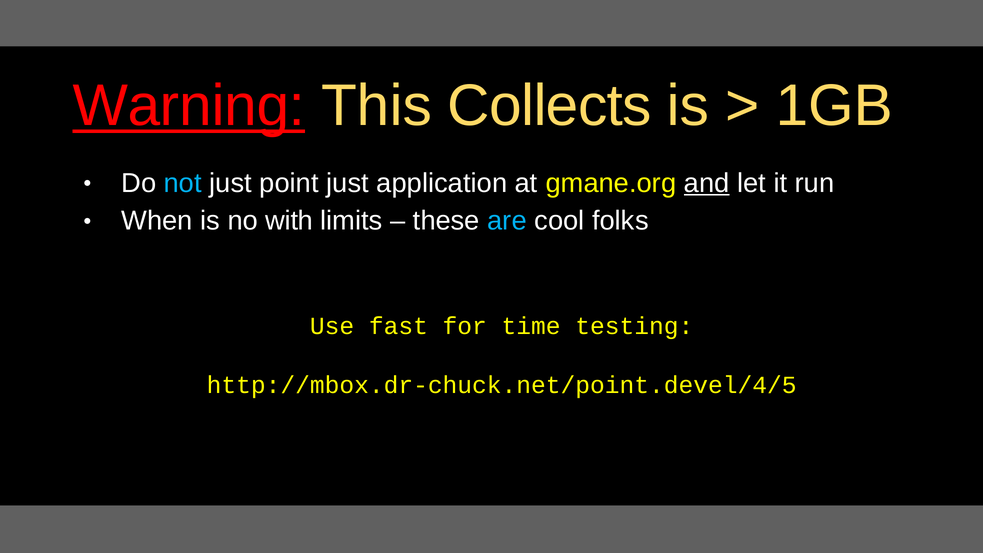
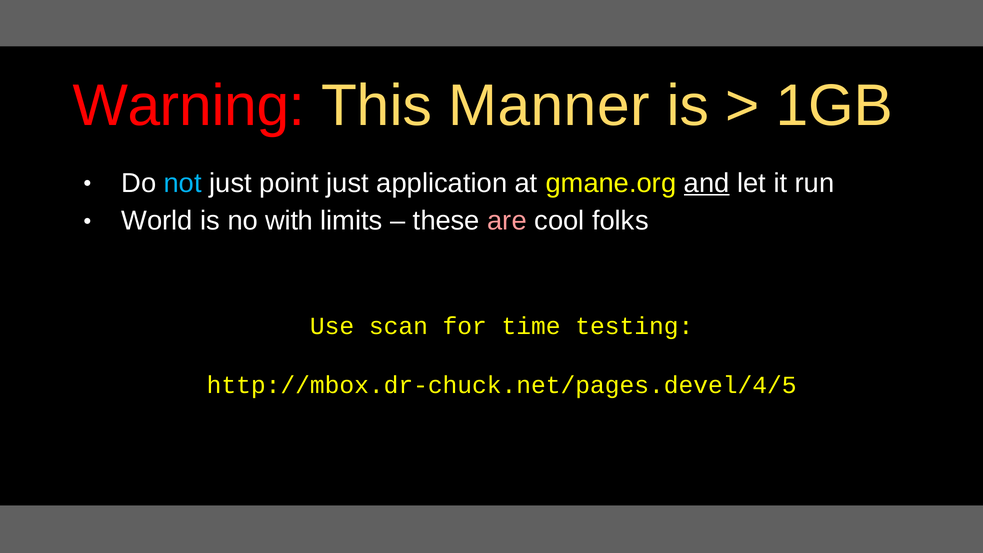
Warning underline: present -> none
Collects: Collects -> Manner
When: When -> World
are colour: light blue -> pink
fast: fast -> scan
http://mbox.dr-chuck.net/point.devel/4/5: http://mbox.dr-chuck.net/point.devel/4/5 -> http://mbox.dr-chuck.net/pages.devel/4/5
